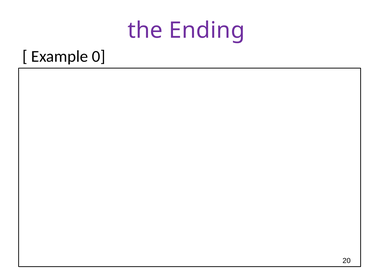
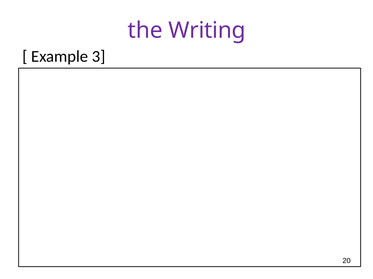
Ending: Ending -> Writing
0: 0 -> 3
